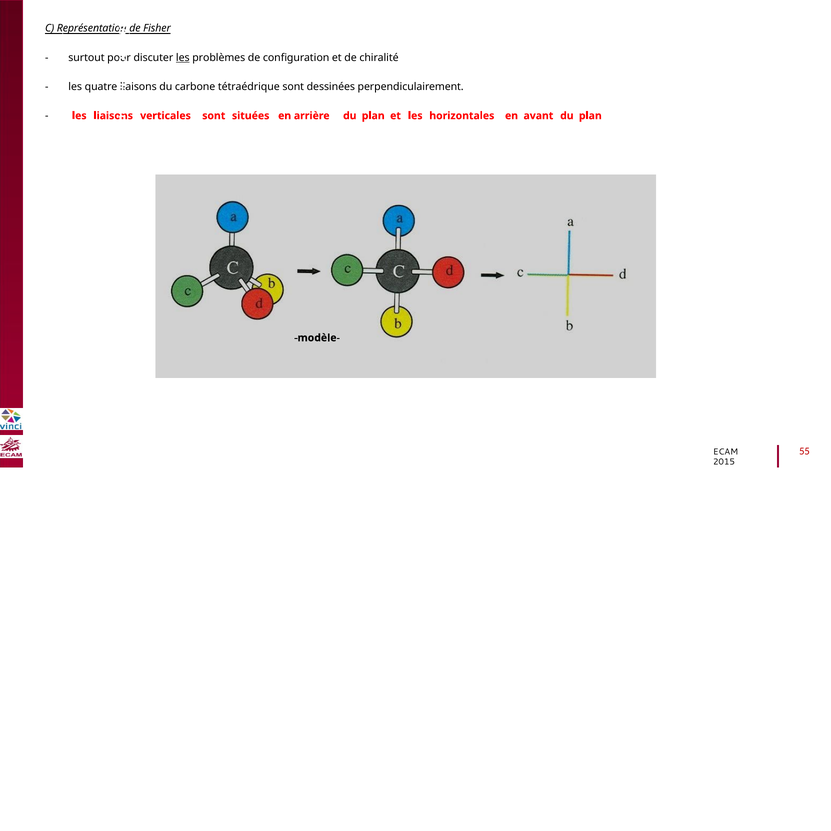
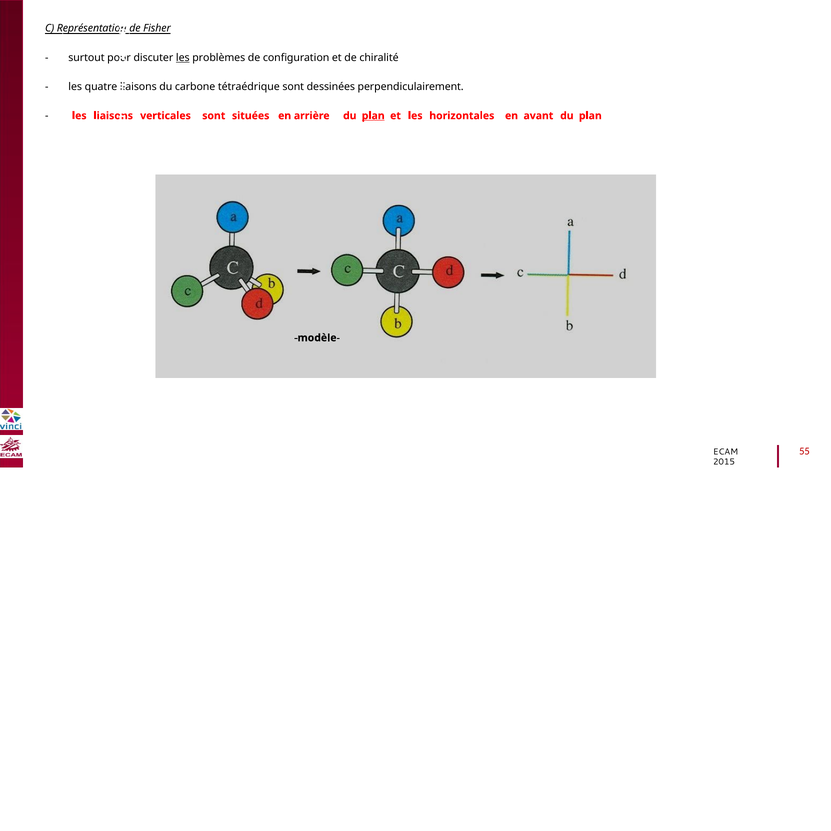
plan at (373, 116) underline: none -> present
